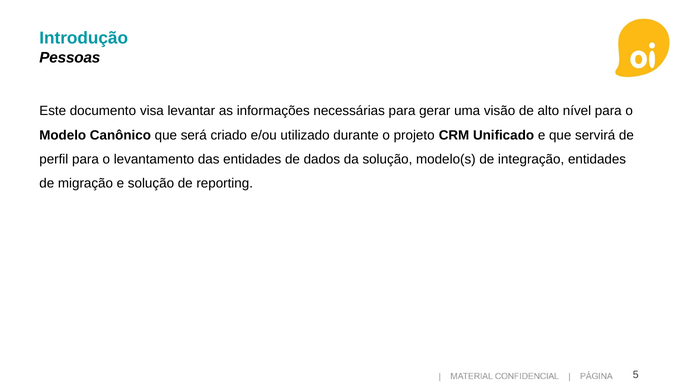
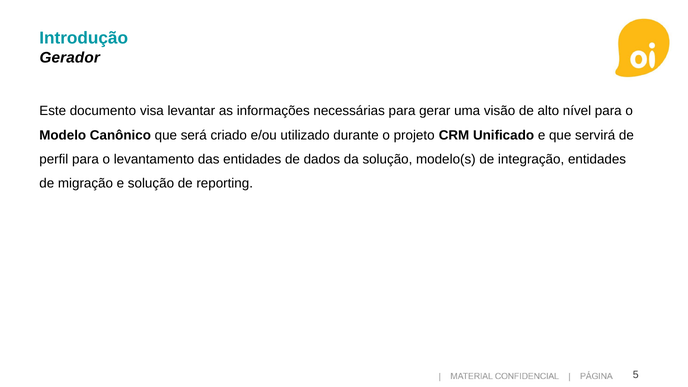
Pessoas: Pessoas -> Gerador
